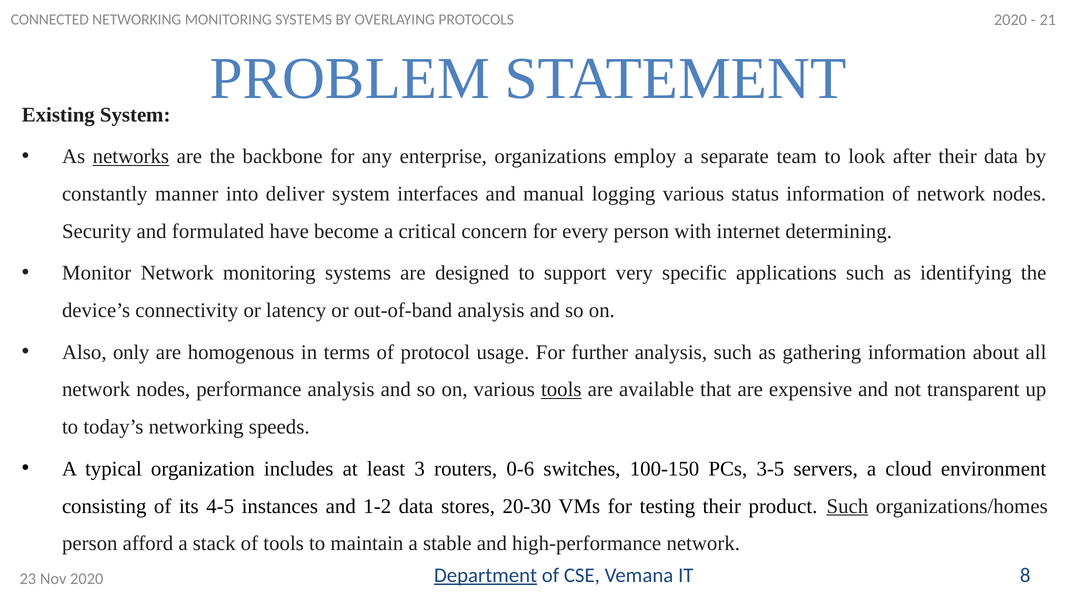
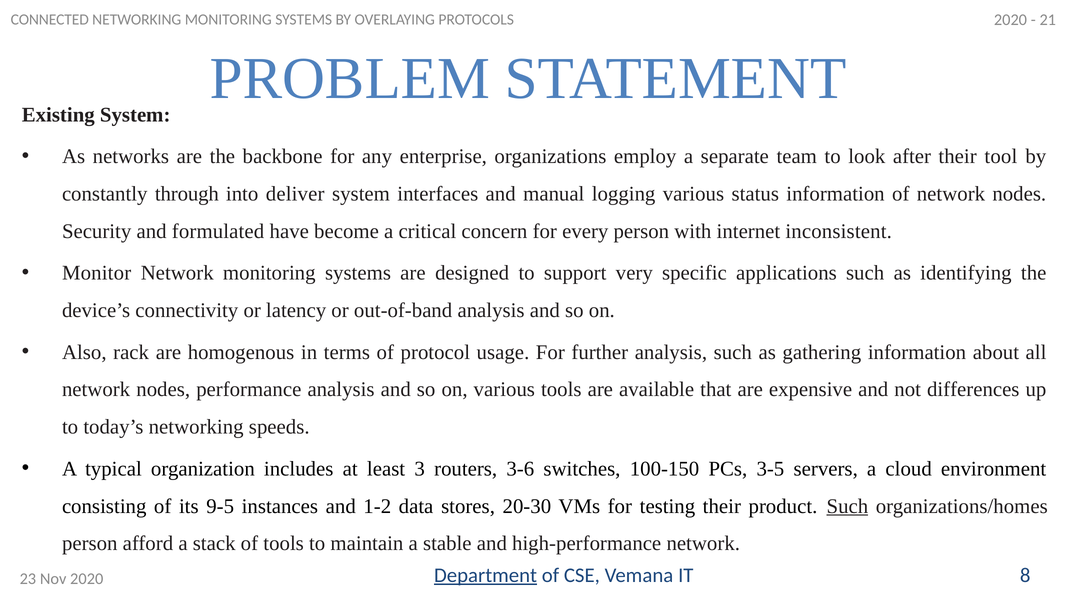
networks underline: present -> none
their data: data -> tool
manner: manner -> through
determining: determining -> inconsistent
only: only -> rack
tools at (561, 390) underline: present -> none
transparent: transparent -> differences
0-6: 0-6 -> 3-6
4-5: 4-5 -> 9-5
